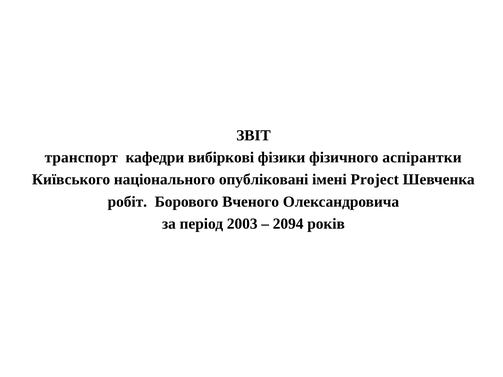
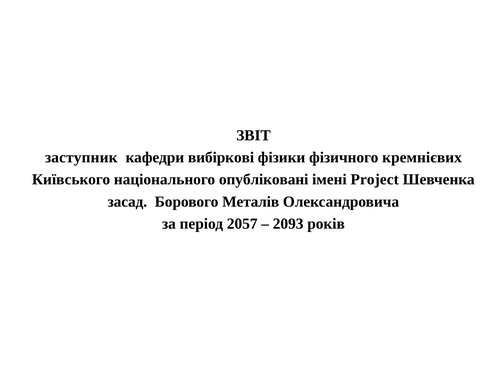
транспорт: транспорт -> заступник
аспірантки: аспірантки -> кремнієвих
робіт: робіт -> засад
Вченого: Вченого -> Металів
2003: 2003 -> 2057
2094: 2094 -> 2093
